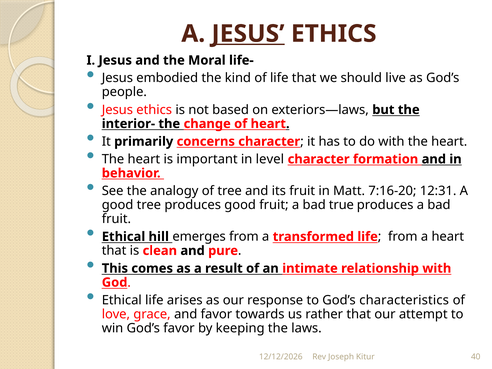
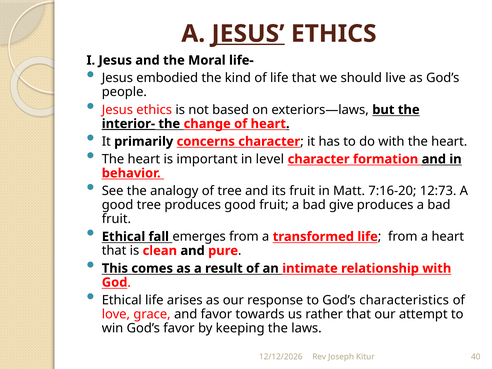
interior- underline: none -> present
12:31: 12:31 -> 12:73
true: true -> give
hill: hill -> fall
